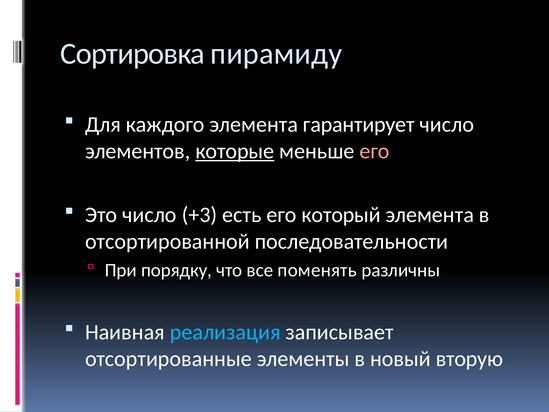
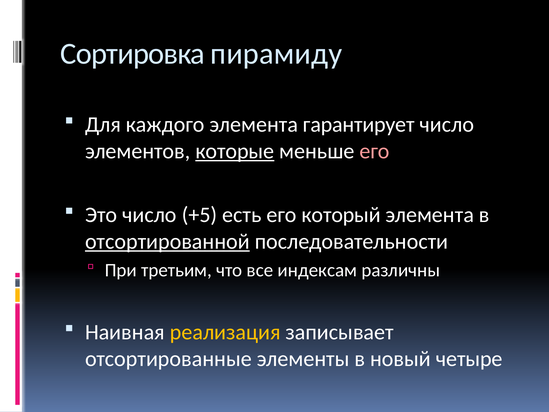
+3: +3 -> +5
отсортированной underline: none -> present
порядку: порядку -> третьим
поменять: поменять -> индексам
реализация colour: light blue -> yellow
вторую: вторую -> четыре
